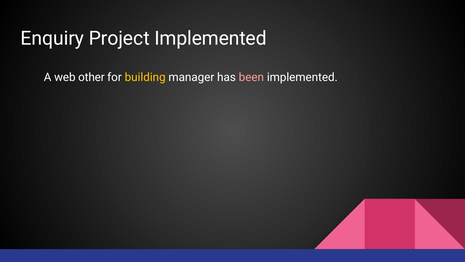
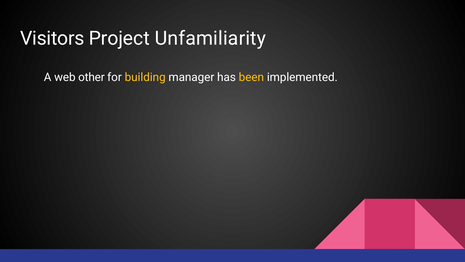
Enquiry: Enquiry -> Visitors
Project Implemented: Implemented -> Unfamiliarity
been colour: pink -> yellow
